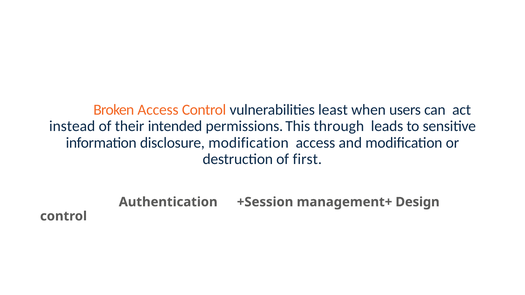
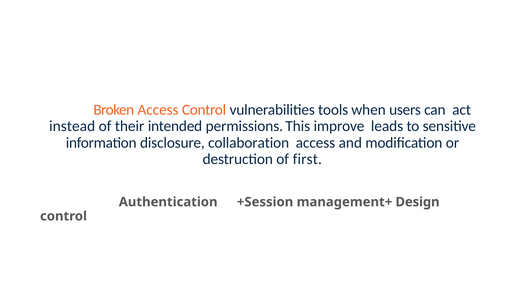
least: least -> tools
through: through -> improve
disclosure modification: modification -> collaboration
